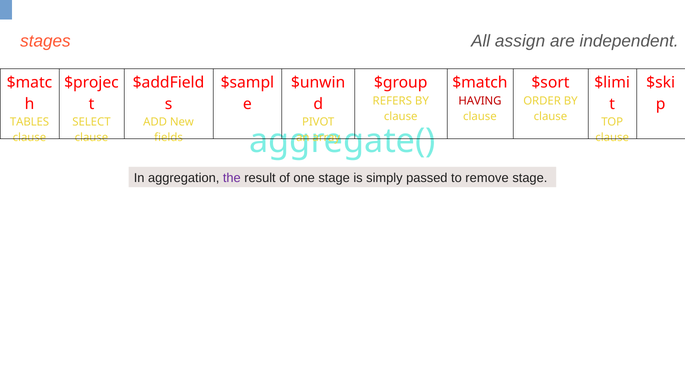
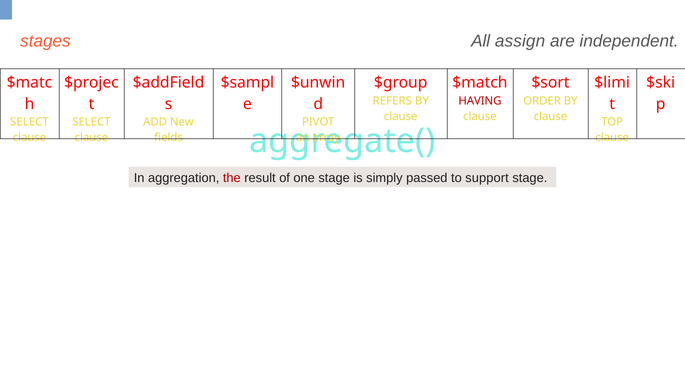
TABLES at (30, 122): TABLES -> SELECT
the colour: purple -> red
remove: remove -> support
